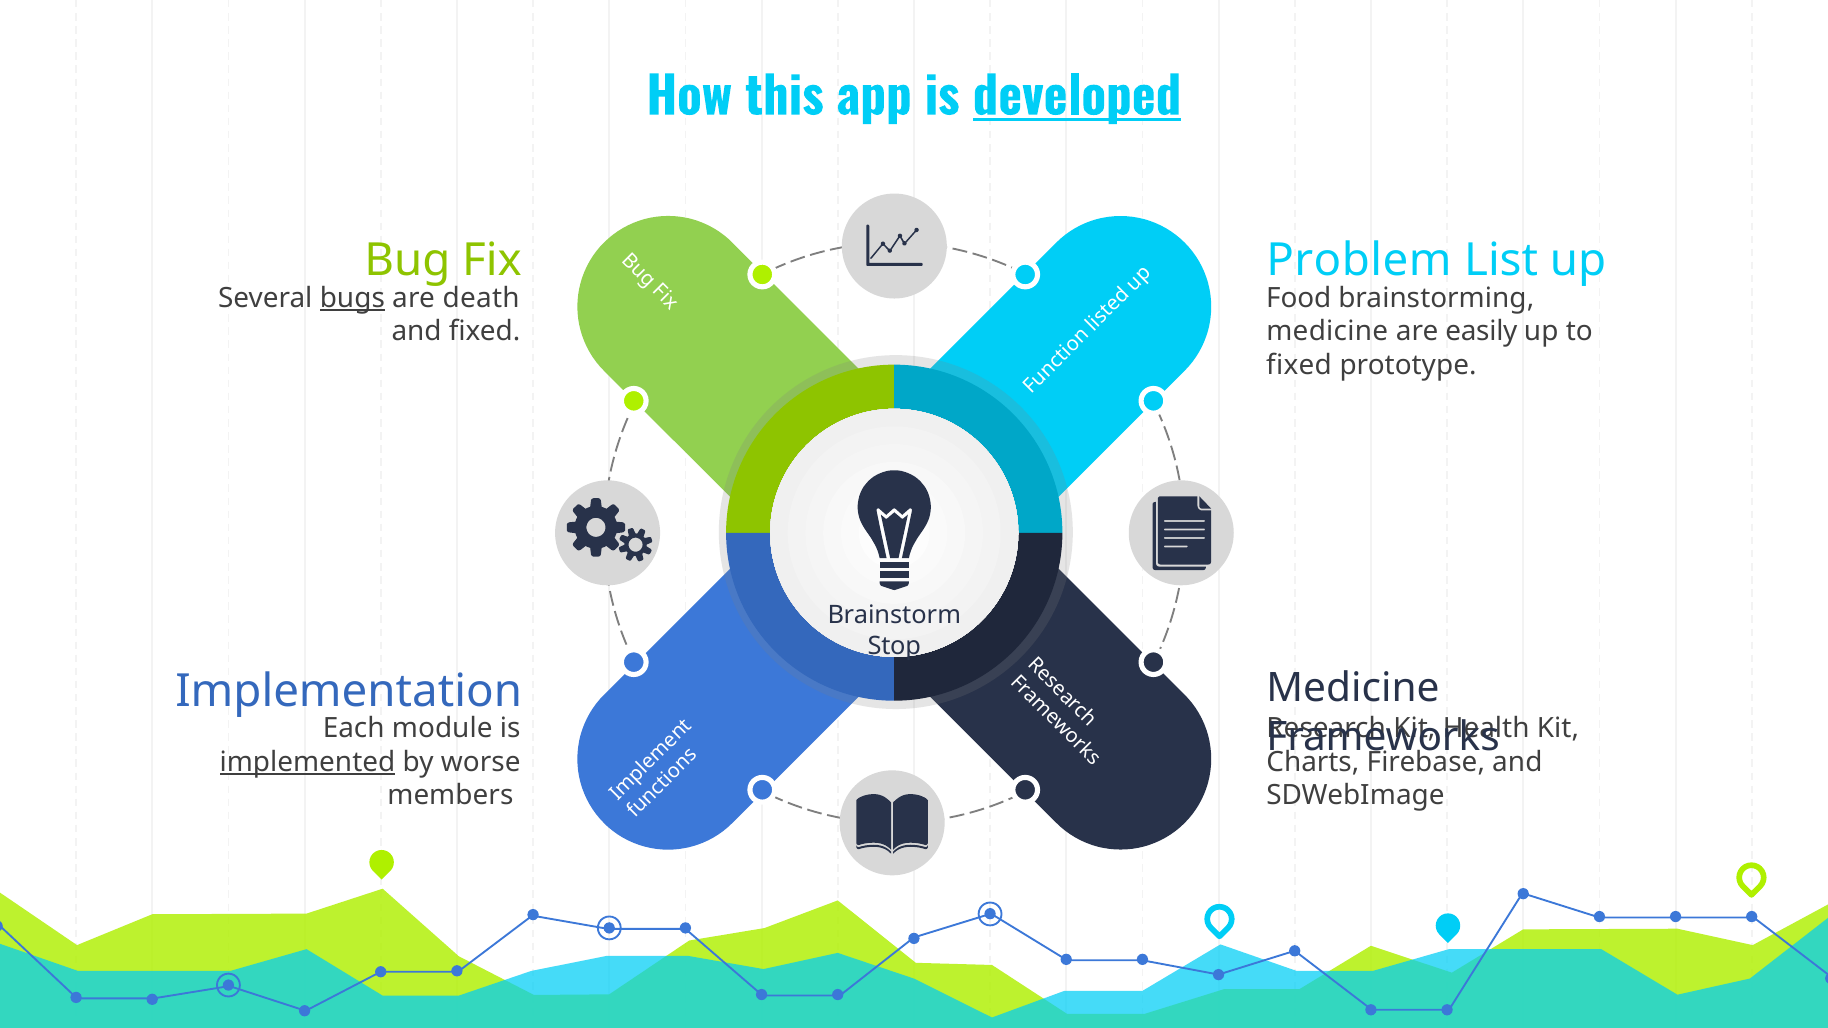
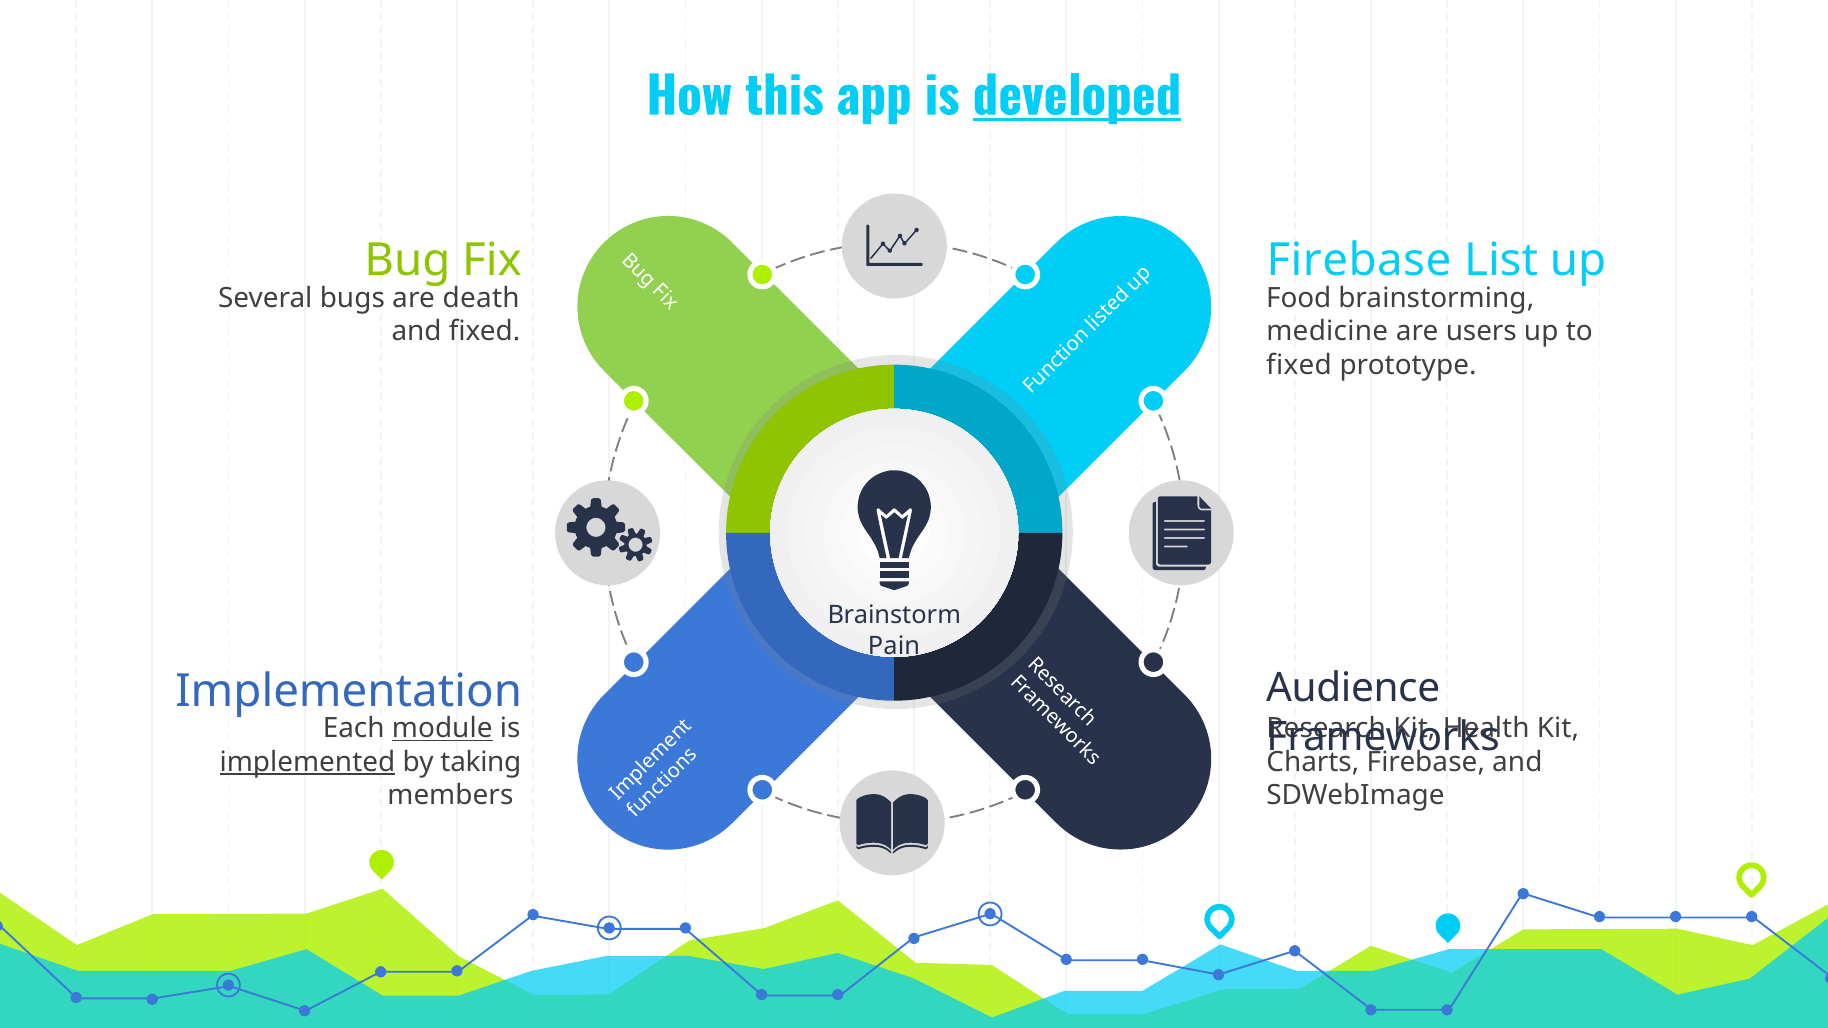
Problem at (1359, 261): Problem -> Firebase
bugs underline: present -> none
easily: easily -> users
Stop: Stop -> Pain
Medicine at (1353, 688): Medicine -> Audience
module underline: none -> present
worse: worse -> taking
